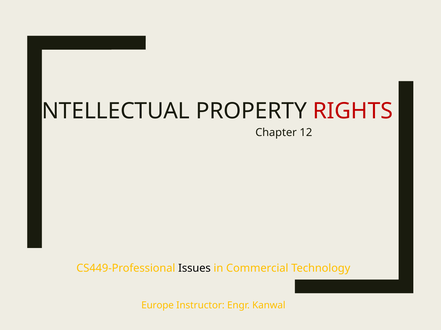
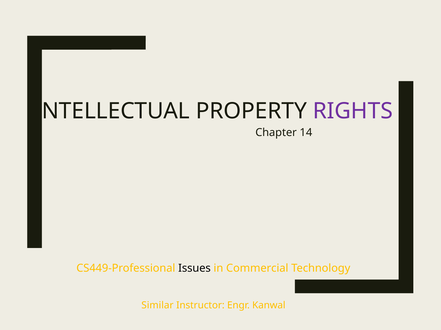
RIGHTS colour: red -> purple
12: 12 -> 14
Europe: Europe -> Similar
